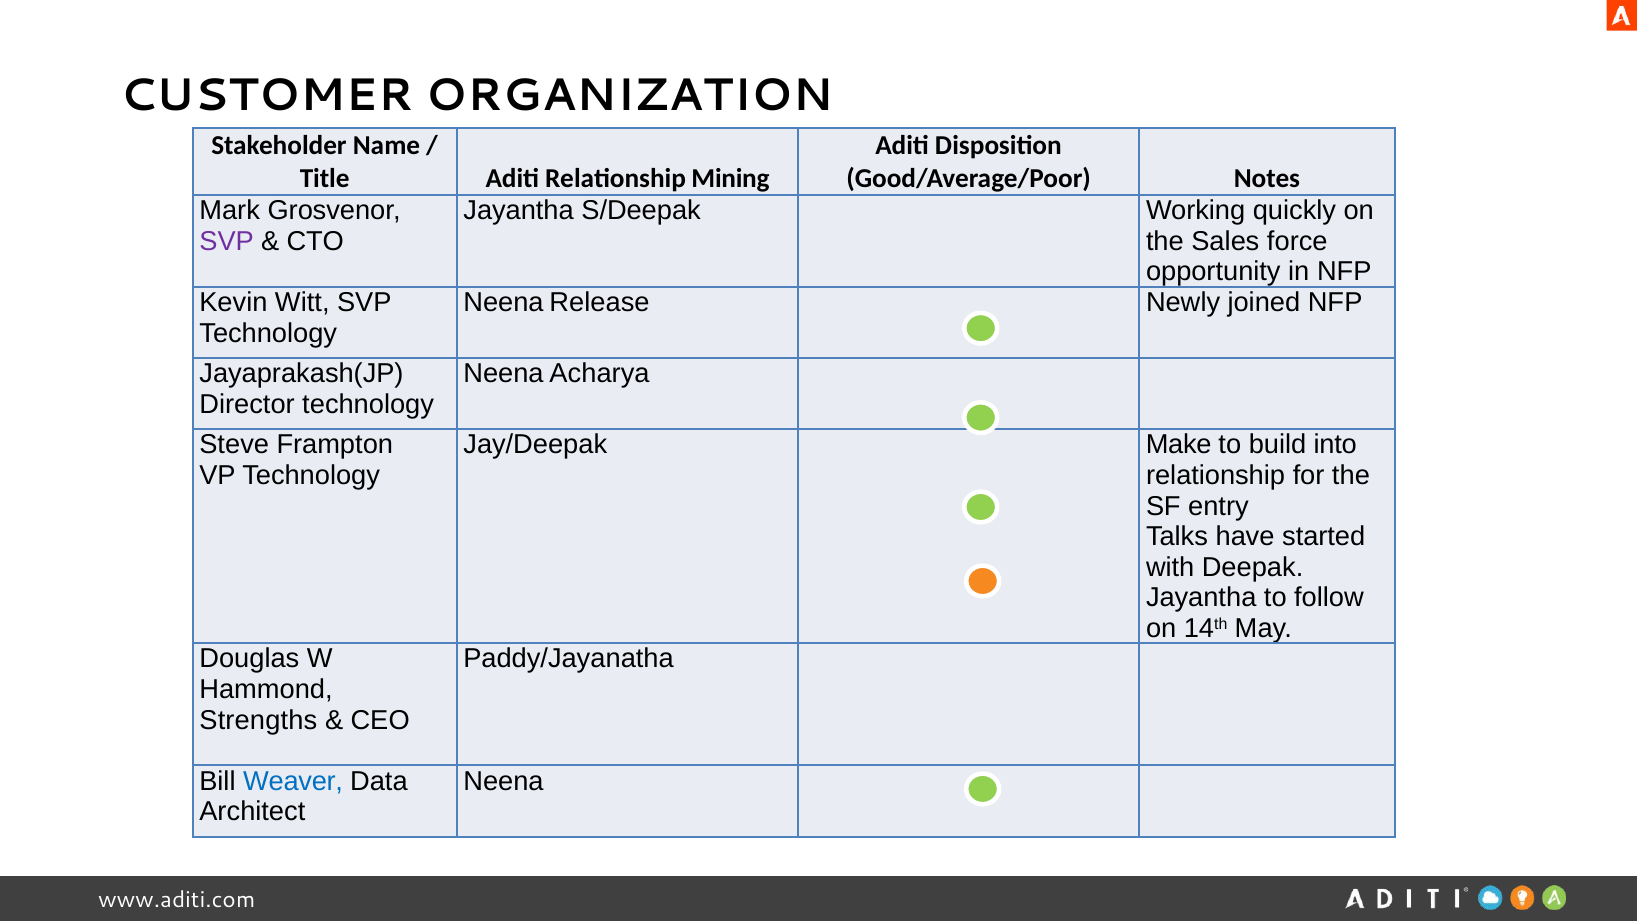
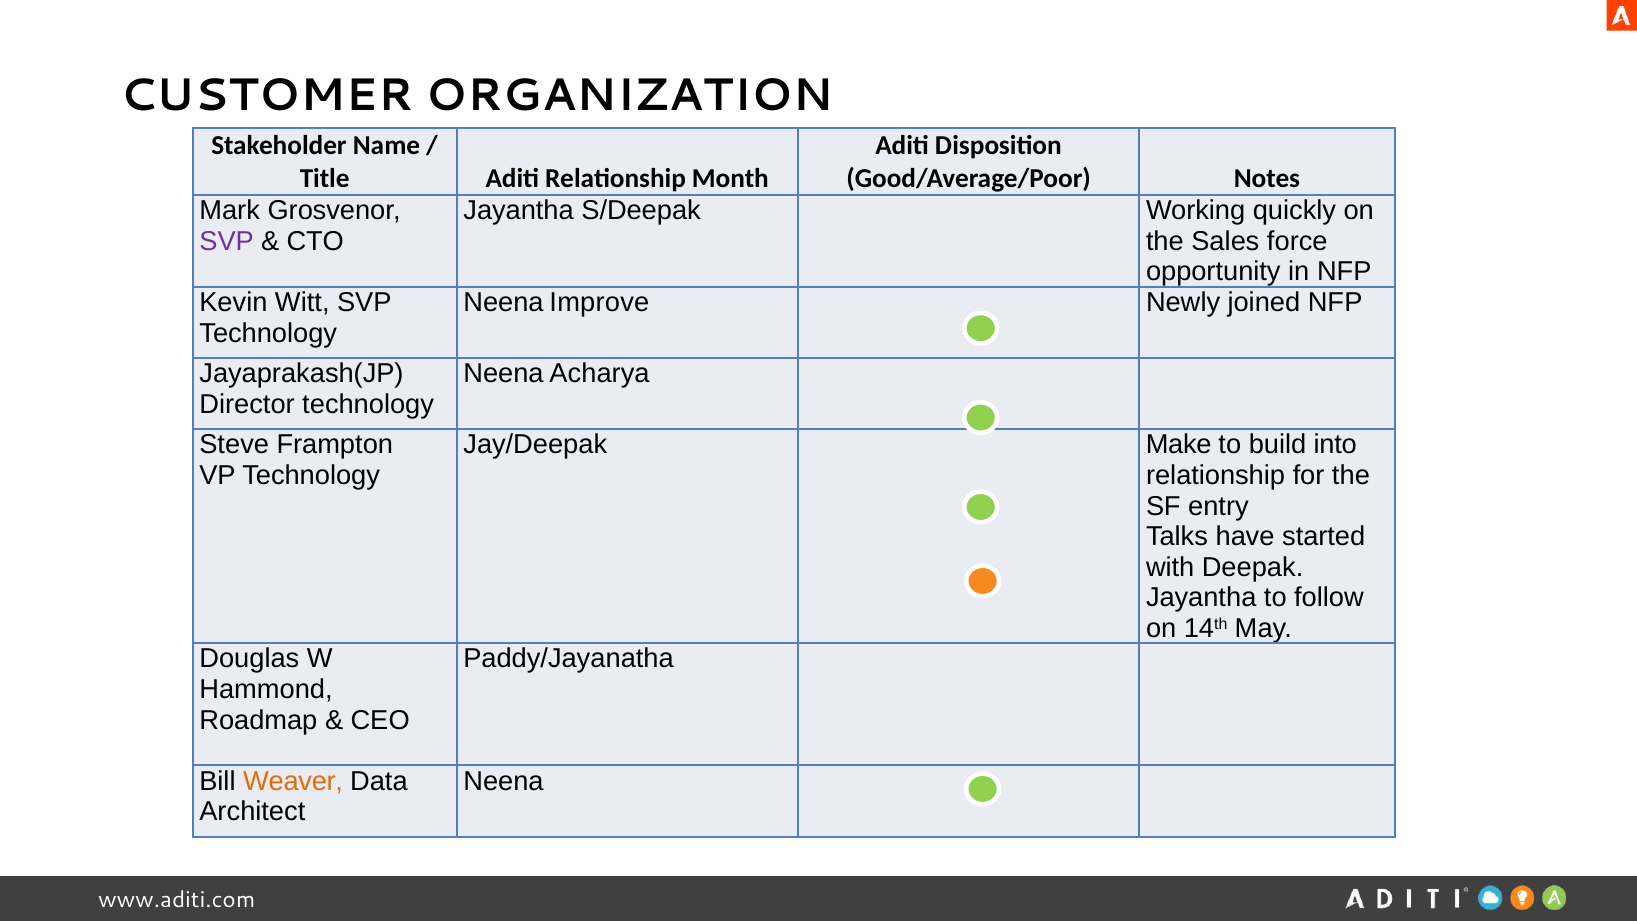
Mining: Mining -> Month
Release: Release -> Improve
Strengths: Strengths -> Roadmap
Weaver colour: blue -> orange
